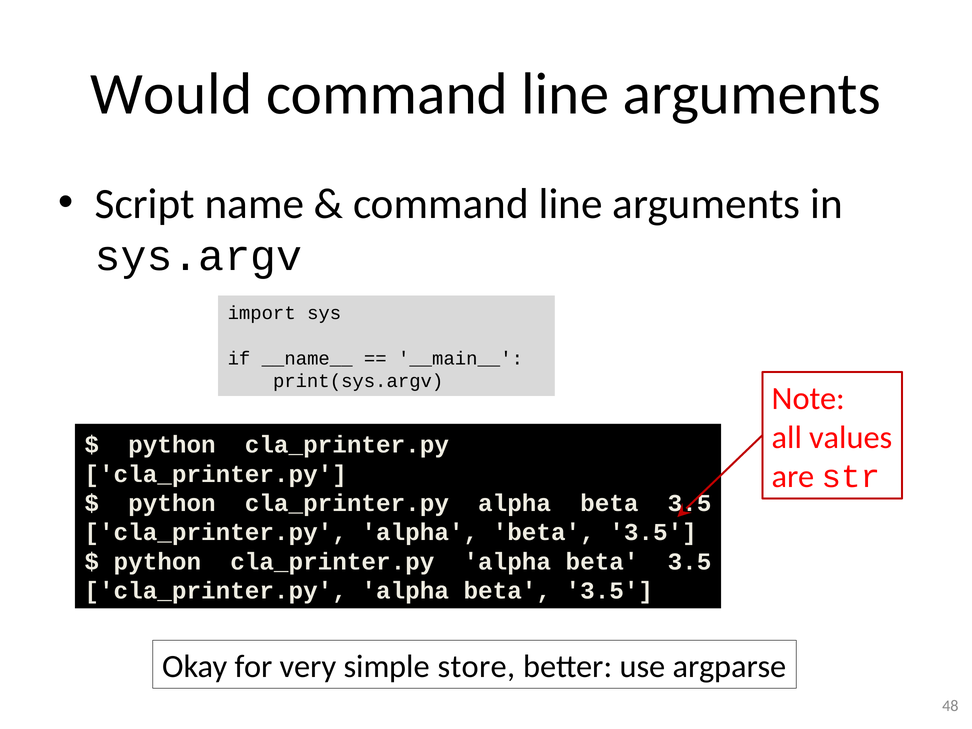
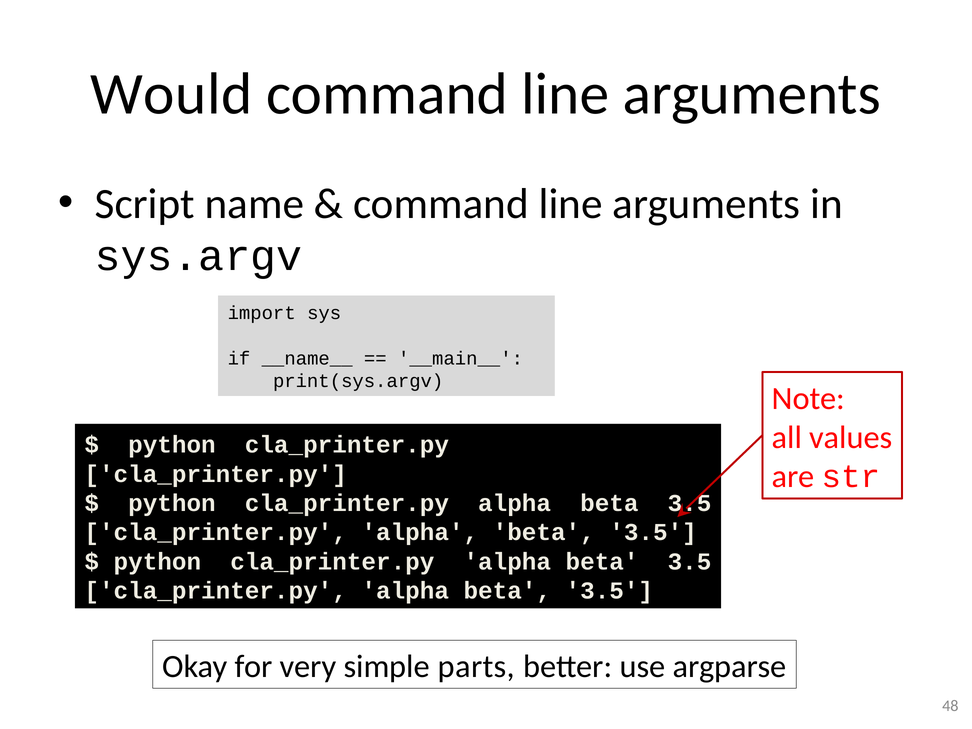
store: store -> parts
